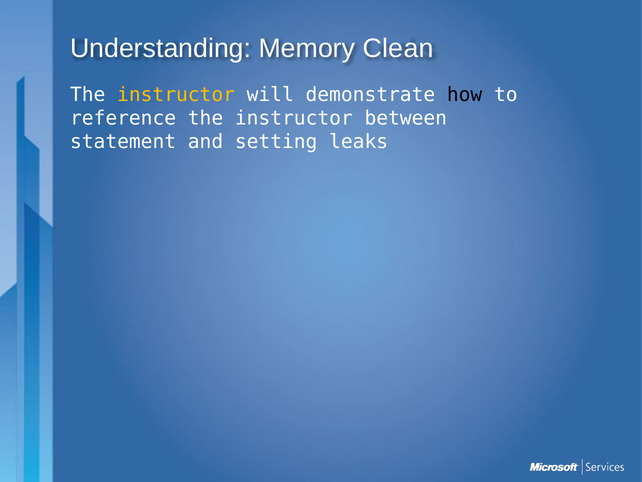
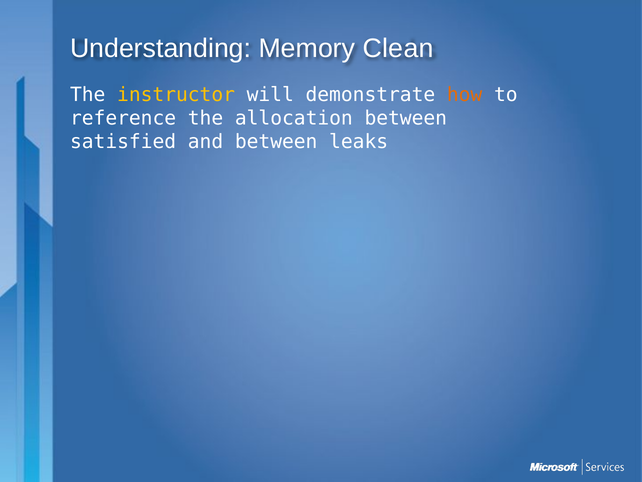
how colour: black -> orange
instructor at (294, 118): instructor -> allocation
statement: statement -> satisfied
and setting: setting -> between
